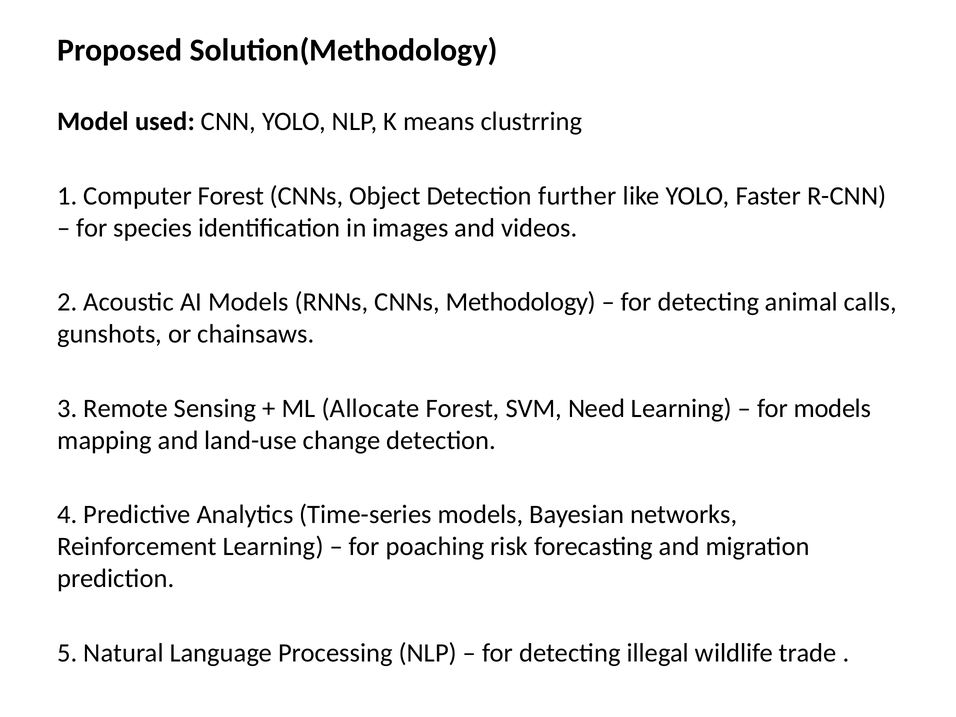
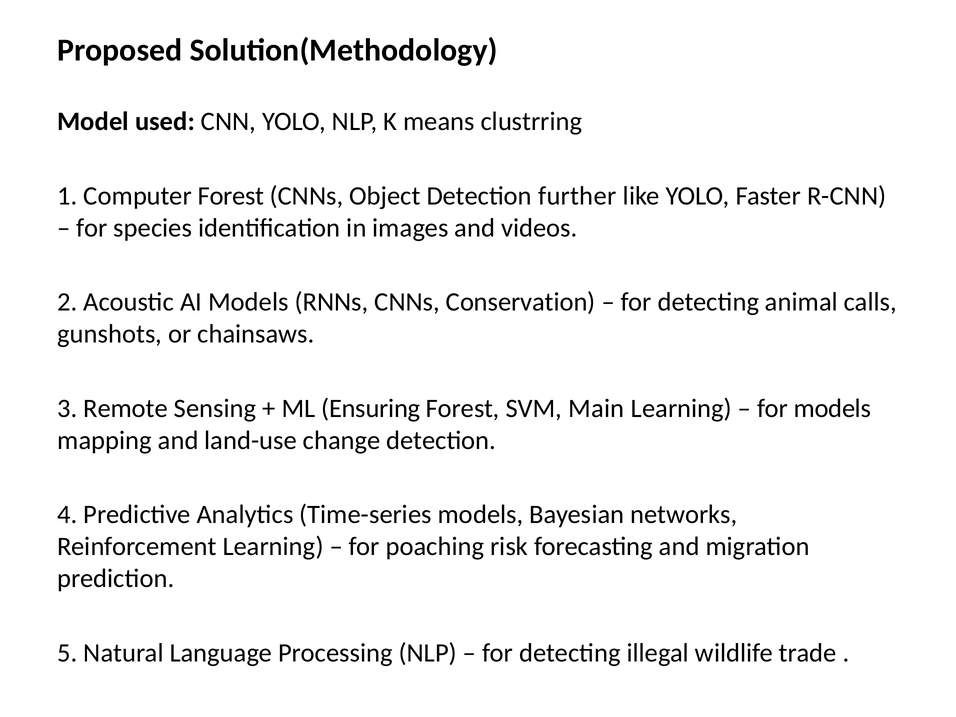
Methodology: Methodology -> Conservation
Allocate: Allocate -> Ensuring
Need: Need -> Main
